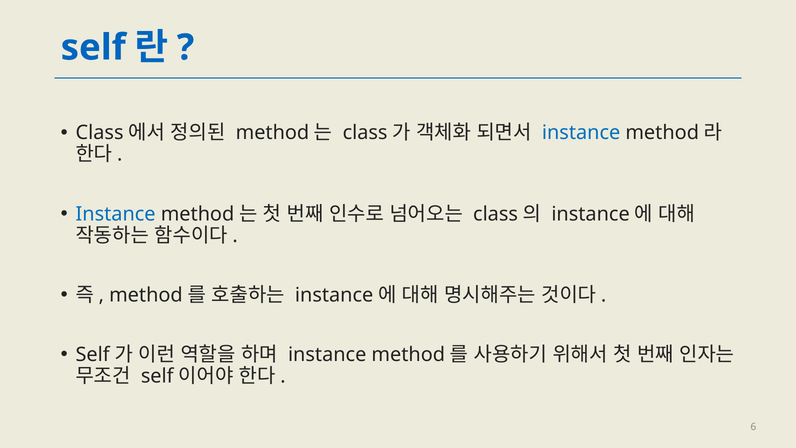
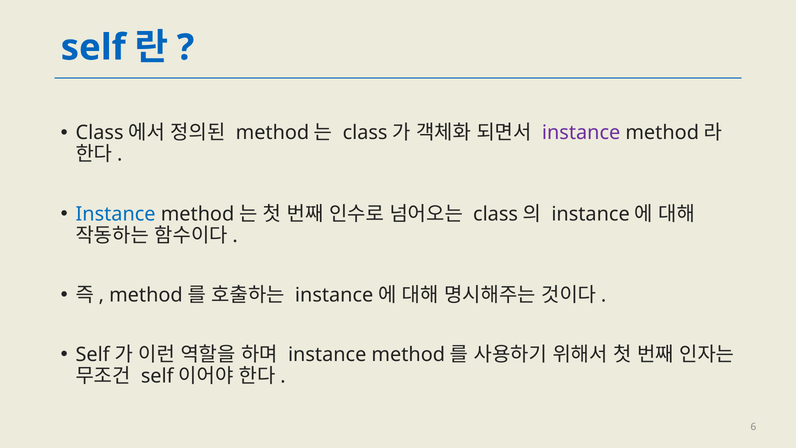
instance at (581, 133) colour: blue -> purple
